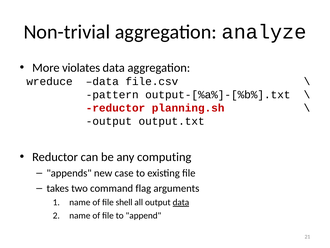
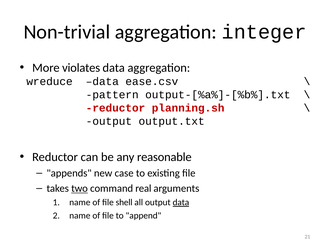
analyze: analyze -> integer
file.csv: file.csv -> ease.csv
computing: computing -> reasonable
two underline: none -> present
flag: flag -> real
